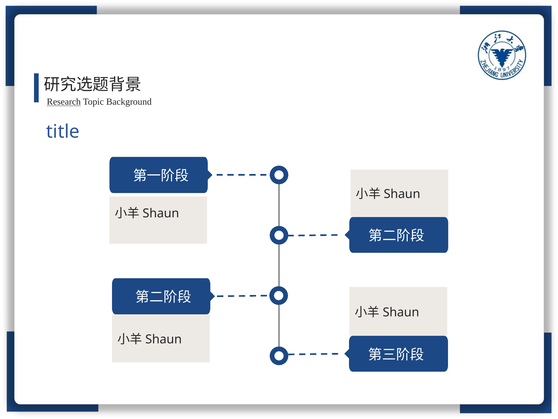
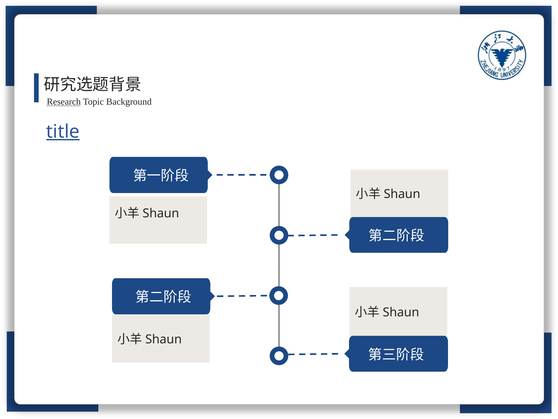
title underline: none -> present
